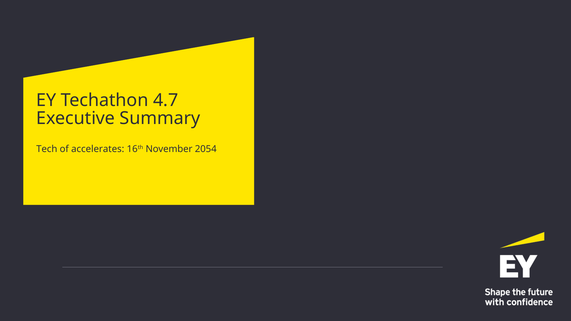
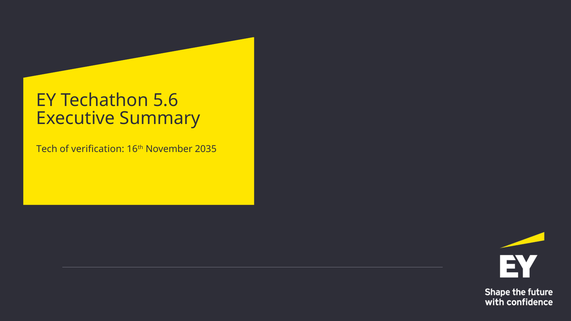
4.7: 4.7 -> 5.6
accelerates: accelerates -> verification
2054: 2054 -> 2035
